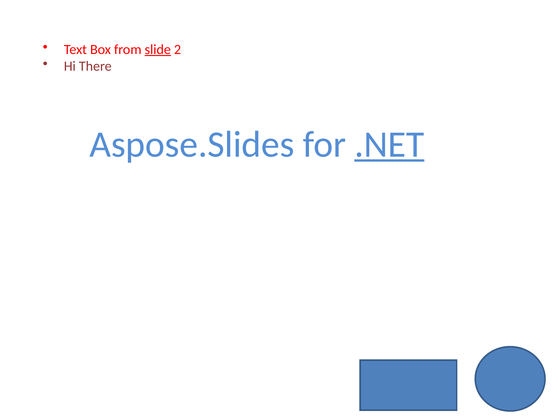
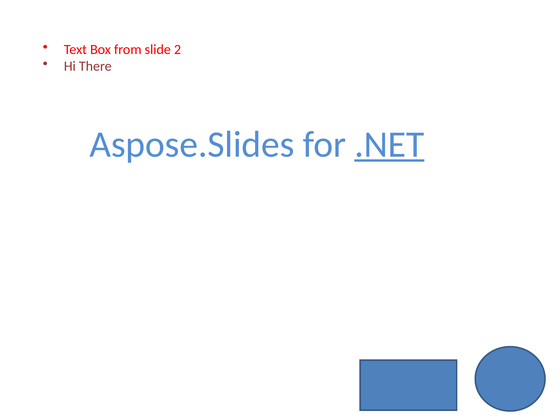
slide underline: present -> none
